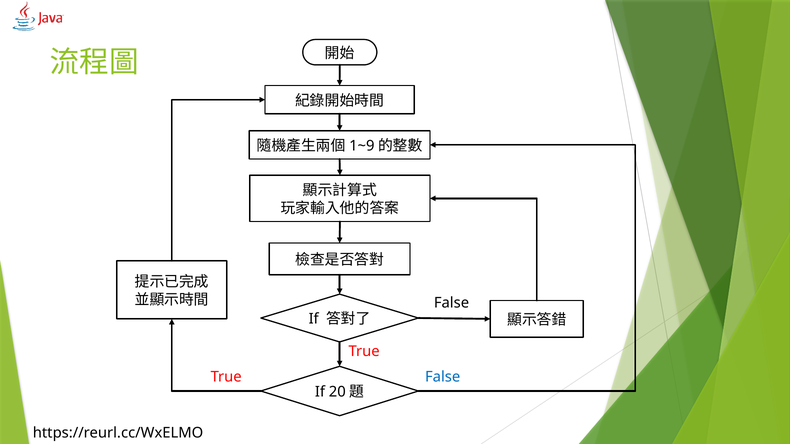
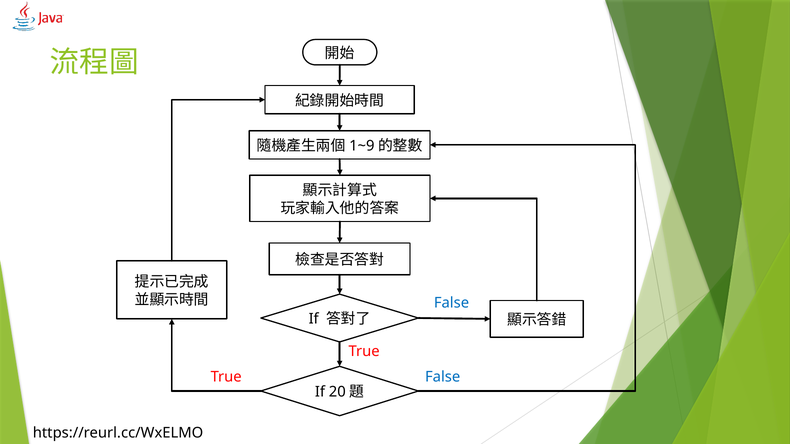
False at (452, 303) colour: black -> blue
